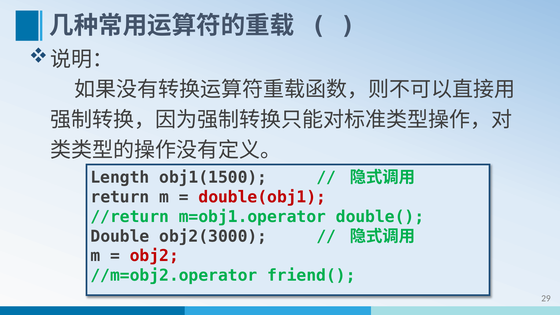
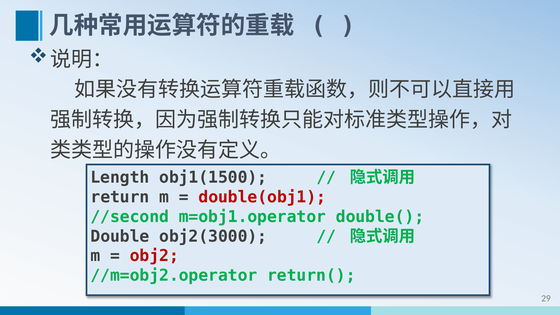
//return: //return -> //second
friend(: friend( -> return(
